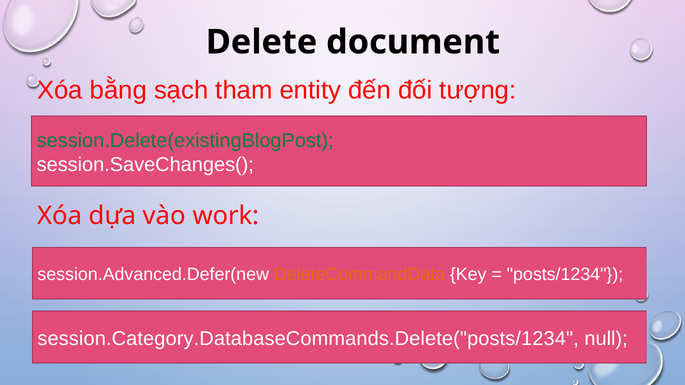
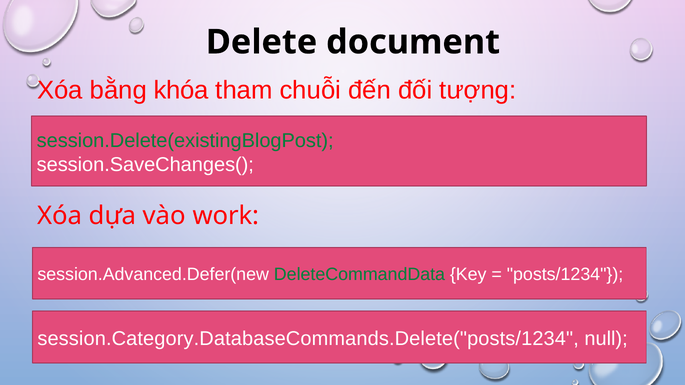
sạch: sạch -> khóa
entity: entity -> chuỗi
DeleteCommandData colour: orange -> green
